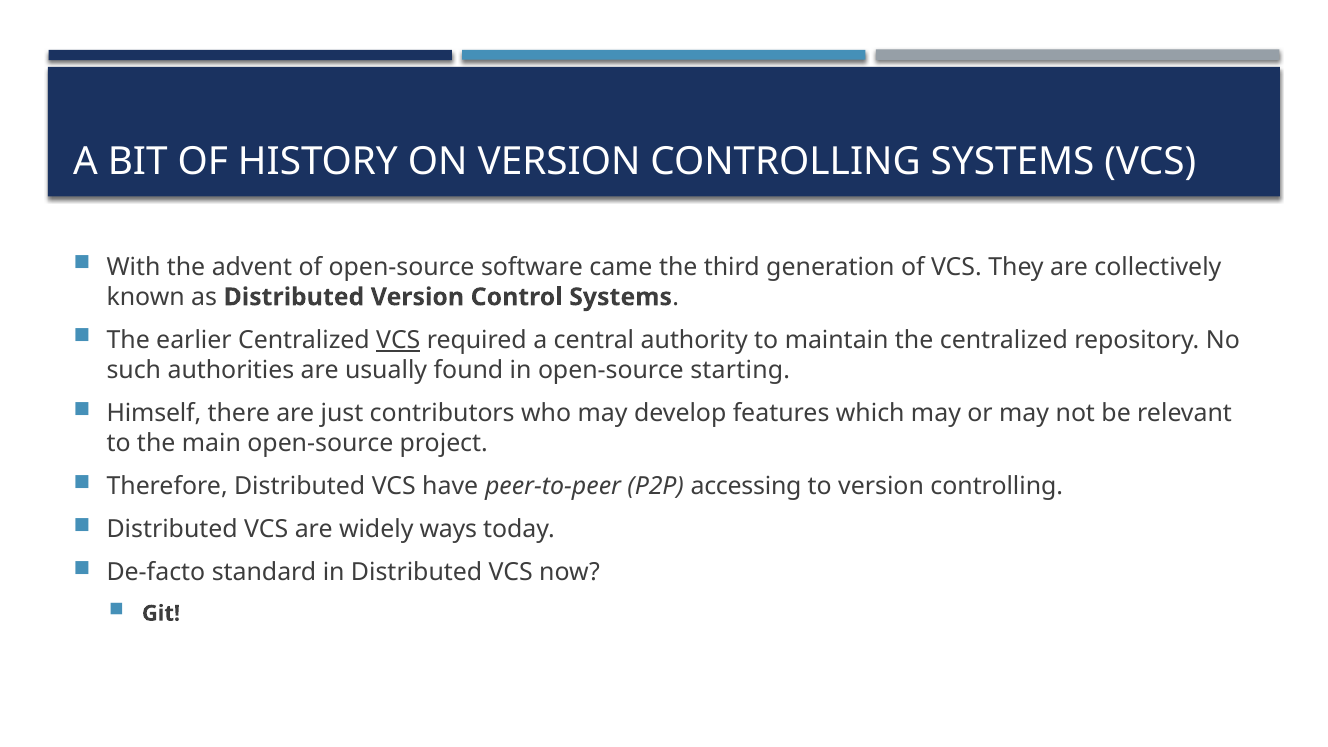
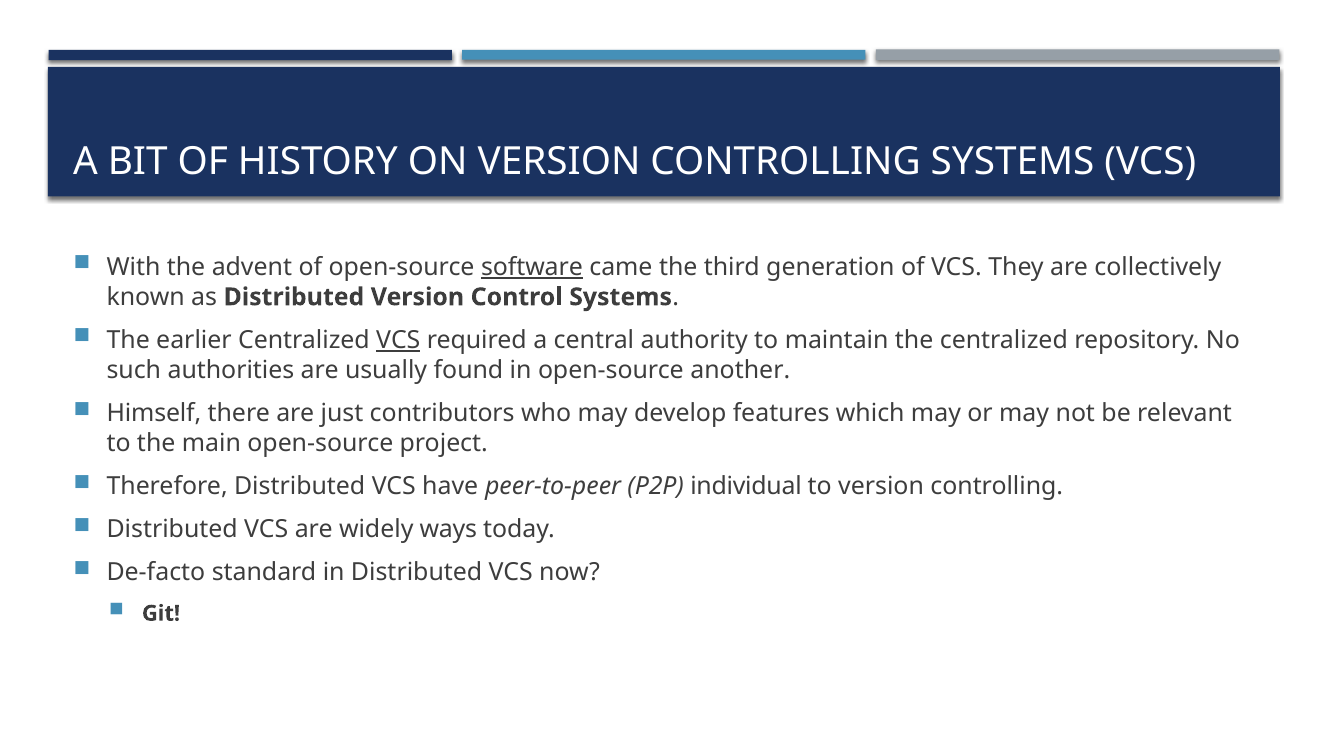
software underline: none -> present
starting: starting -> another
accessing: accessing -> individual
